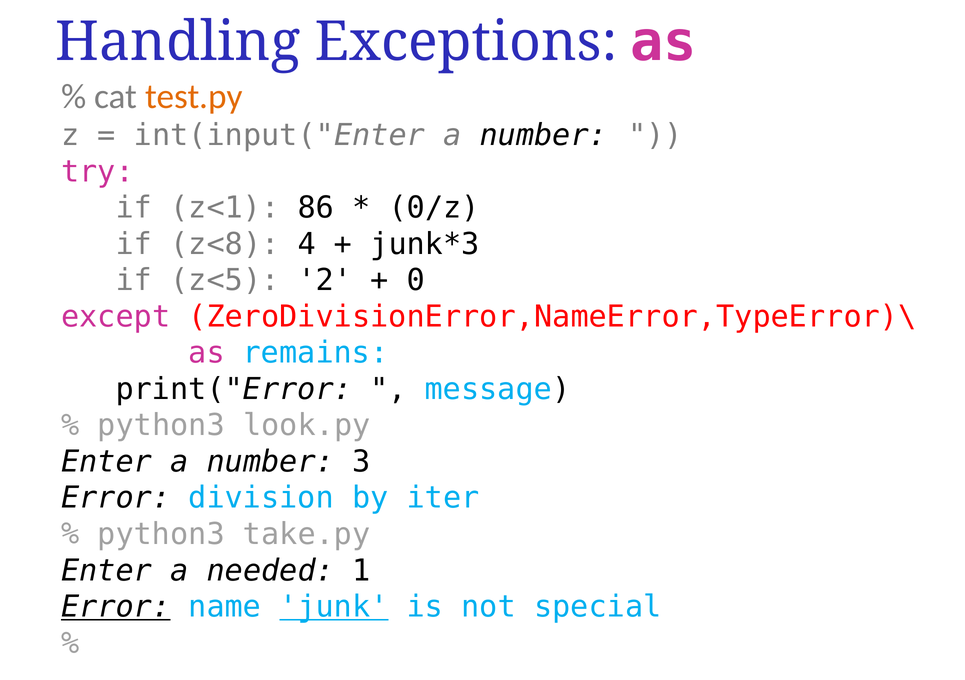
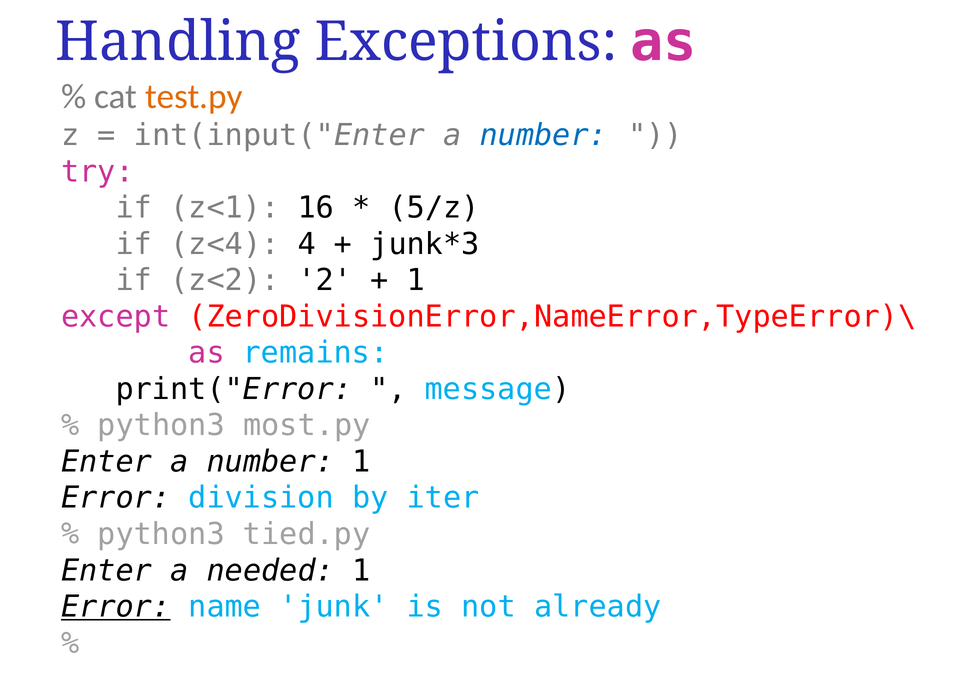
number at (543, 135) colour: black -> blue
86: 86 -> 16
0/z: 0/z -> 5/z
z<8: z<8 -> z<4
z<5: z<5 -> z<2
0 at (416, 280): 0 -> 1
look.py: look.py -> most.py
number 3: 3 -> 1
take.py: take.py -> tied.py
junk underline: present -> none
special: special -> already
